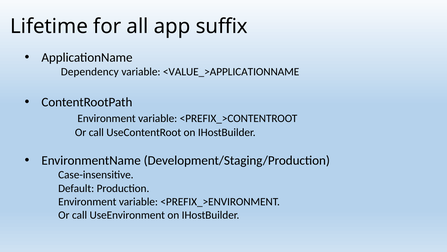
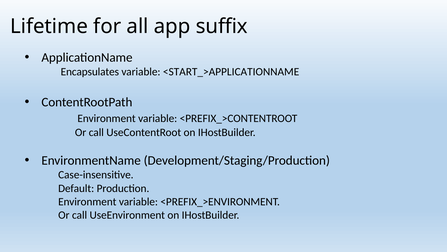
Dependency: Dependency -> Encapsulates
<VALUE_>APPLICATIONNAME: <VALUE_>APPLICATIONNAME -> <START_>APPLICATIONNAME
